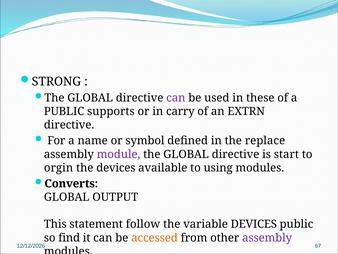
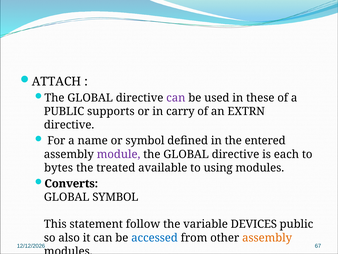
STRONG: STRONG -> ATTACH
replace: replace -> entered
start: start -> each
orgin: orgin -> bytes
the devices: devices -> treated
GLOBAL OUTPUT: OUTPUT -> SYMBOL
find: find -> also
accessed colour: orange -> blue
assembly at (267, 237) colour: purple -> orange
